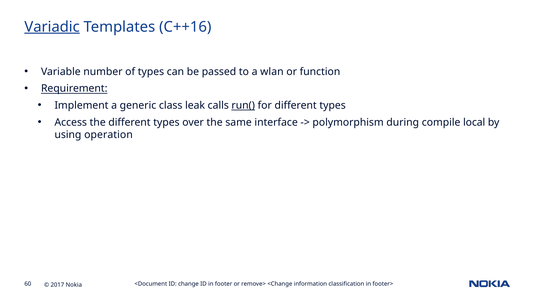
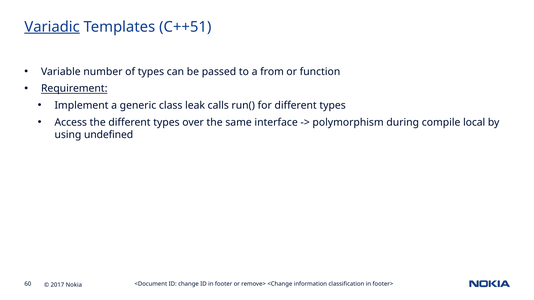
C++16: C++16 -> C++51
wlan: wlan -> from
run( underline: present -> none
operation: operation -> undefined
